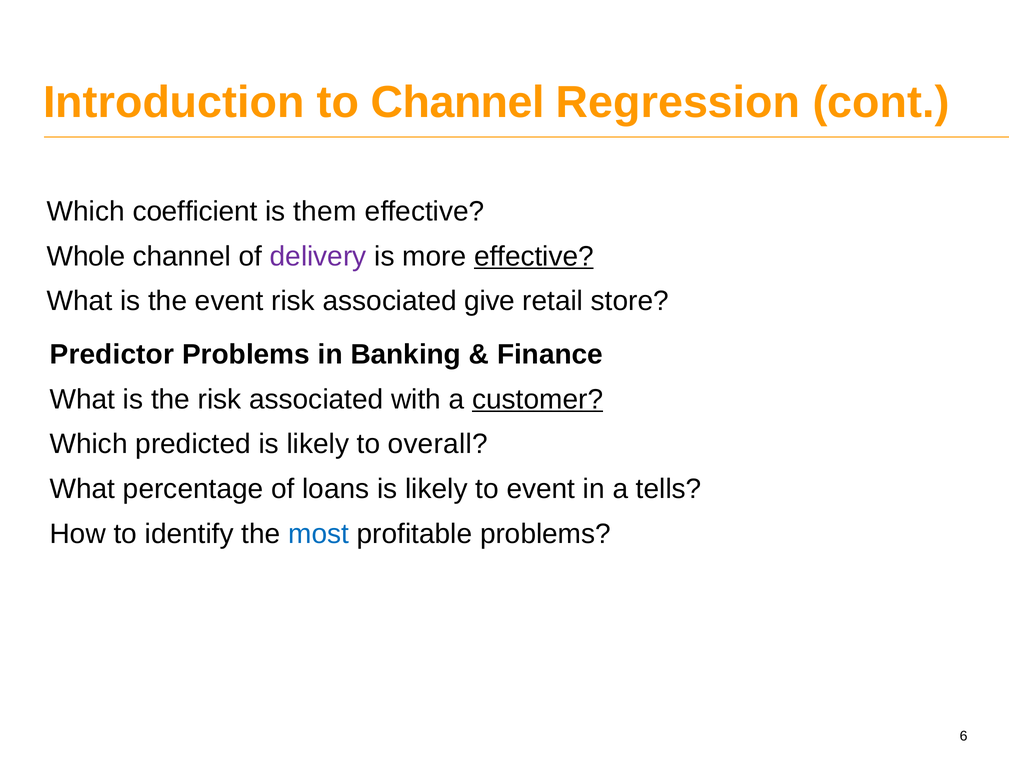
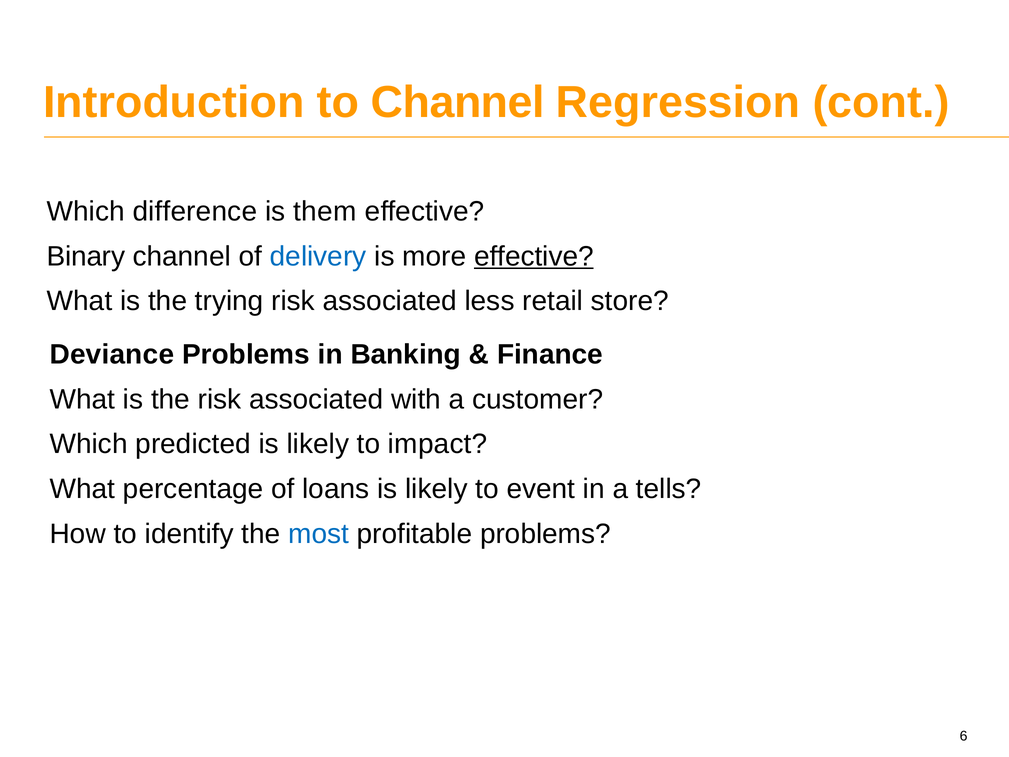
coefficient: coefficient -> difference
Whole: Whole -> Binary
delivery colour: purple -> blue
the event: event -> trying
give: give -> less
Predictor: Predictor -> Deviance
customer underline: present -> none
overall: overall -> impact
